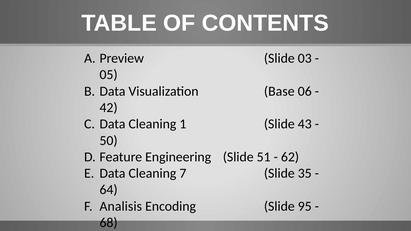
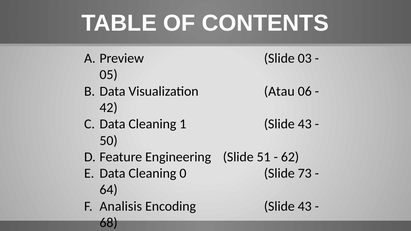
Base: Base -> Atau
7: 7 -> 0
35: 35 -> 73
Encoding Slide 95: 95 -> 43
